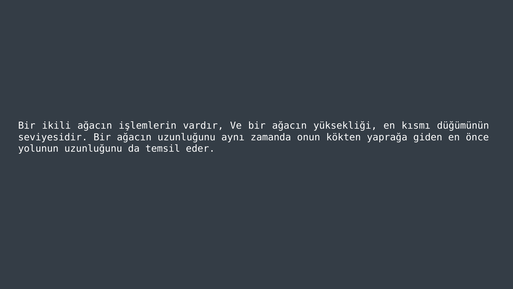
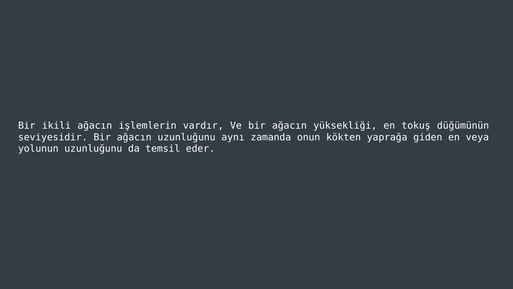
kısmı: kısmı -> tokuş
önce: önce -> veya
